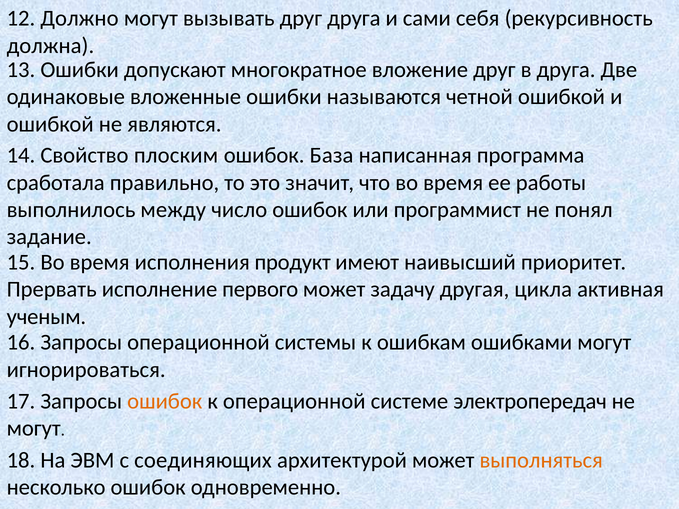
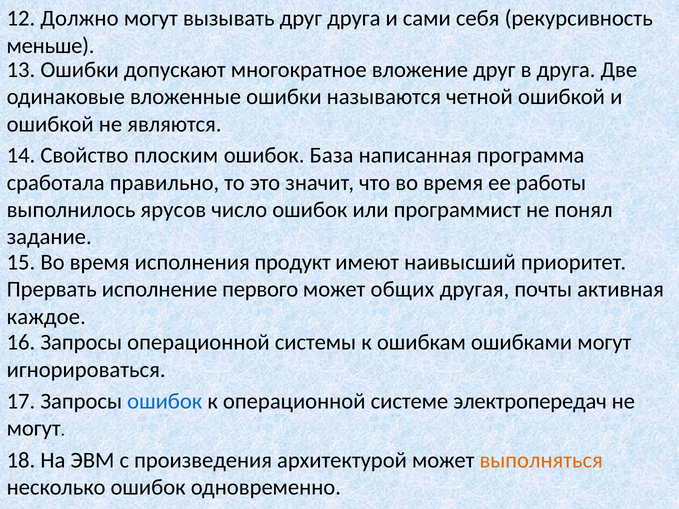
должна: должна -> меньше
между: между -> ярусов
задачу: задачу -> общих
цикла: цикла -> почты
ученым: ученым -> каждое
ошибок at (165, 401) colour: orange -> blue
соединяющих: соединяющих -> произведения
